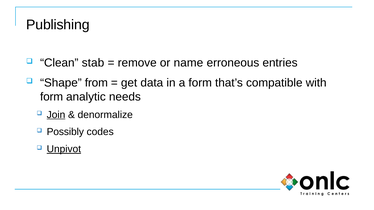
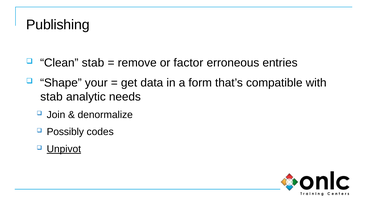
name: name -> factor
from: from -> your
form at (52, 97): form -> stab
Join underline: present -> none
